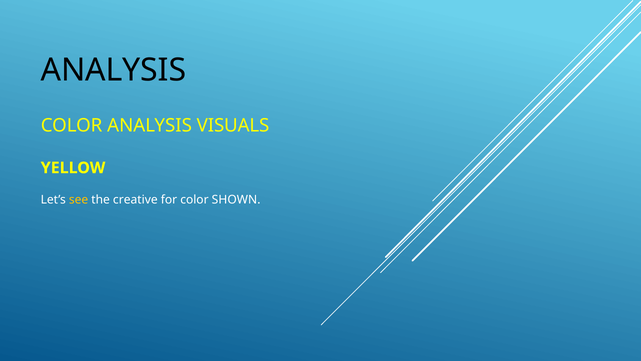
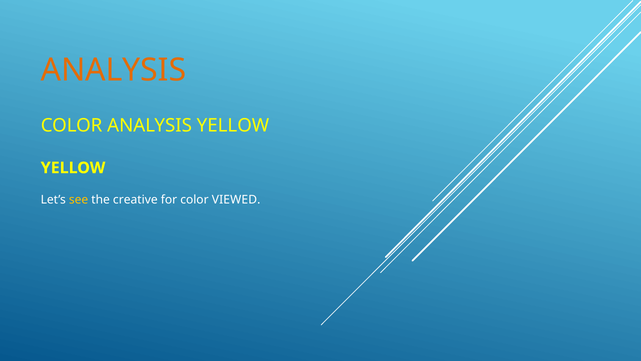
ANALYSIS at (113, 70) colour: black -> orange
ANALYSIS VISUALS: VISUALS -> YELLOW
SHOWN: SHOWN -> VIEWED
